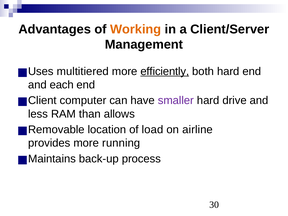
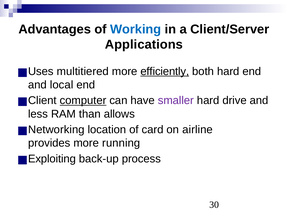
Working colour: orange -> blue
Management: Management -> Applications
each: each -> local
computer underline: none -> present
Removable: Removable -> Networking
load: load -> card
Maintains: Maintains -> Exploiting
